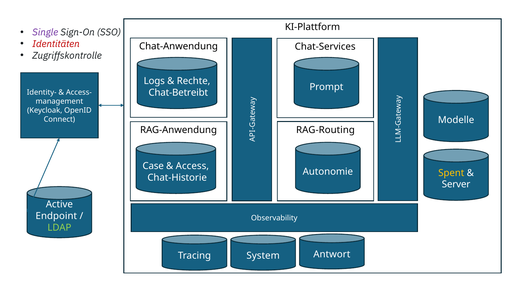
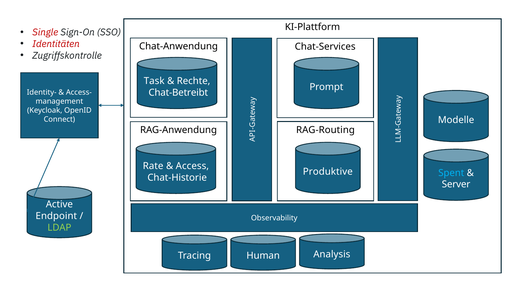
Single colour: purple -> red
Logs: Logs -> Task
Case: Case -> Rate
Autonomie: Autonomie -> Produktive
Spent colour: yellow -> light blue
Antwort: Antwort -> Analysis
System: System -> Human
